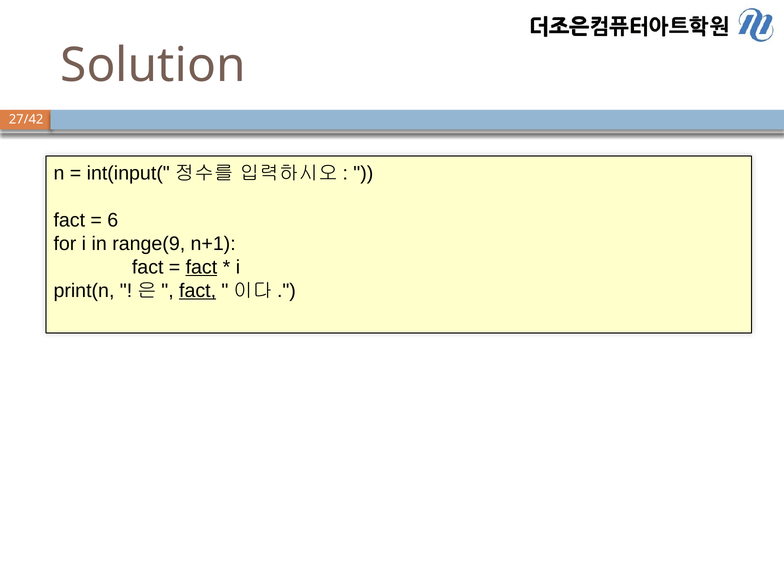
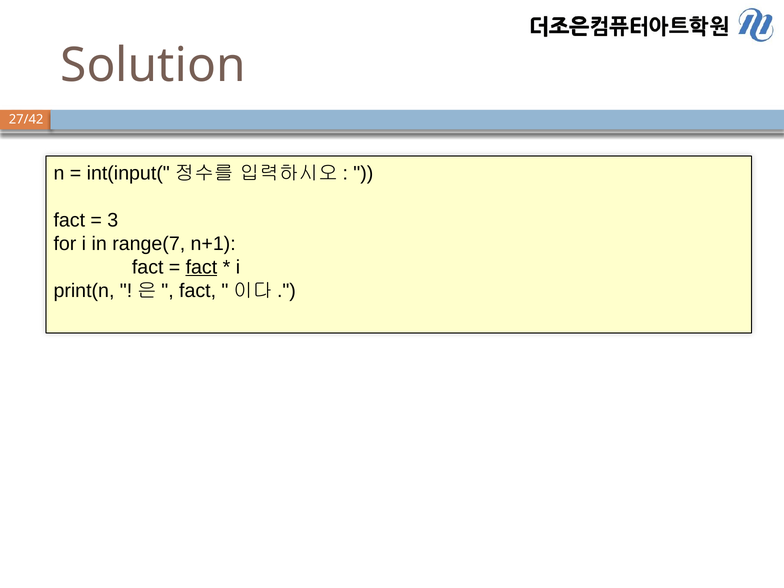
6: 6 -> 3
range(9: range(9 -> range(7
fact at (198, 291) underline: present -> none
